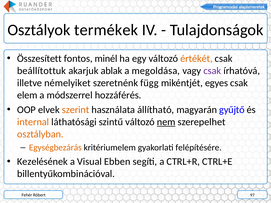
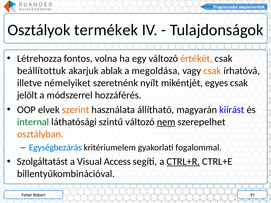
Összesített: Összesített -> Létrehozza
minél: minél -> volna
csak at (212, 71) colour: purple -> orange
függ: függ -> nyílt
elem: elem -> jelölt
gyűjtő: gyűjtő -> kiírást
internal colour: orange -> green
Egységbezárás colour: orange -> blue
felépítésére: felépítésére -> fogalommal
Kezelésének: Kezelésének -> Szolgáltatást
Ebben: Ebben -> Access
CTRL+R underline: none -> present
